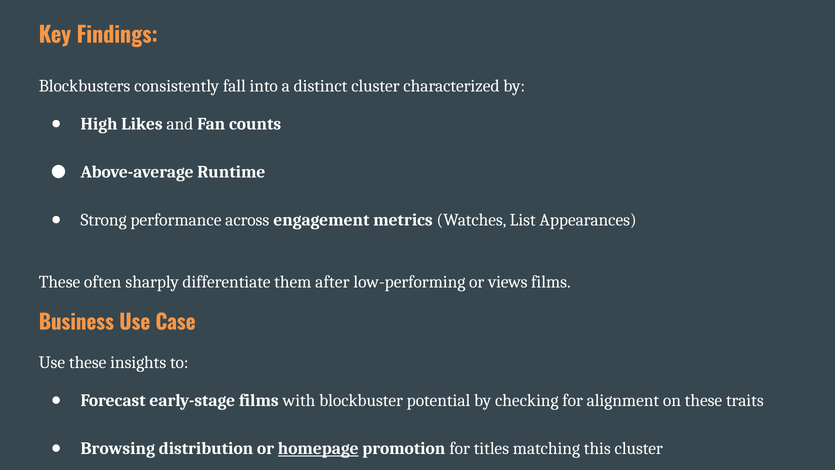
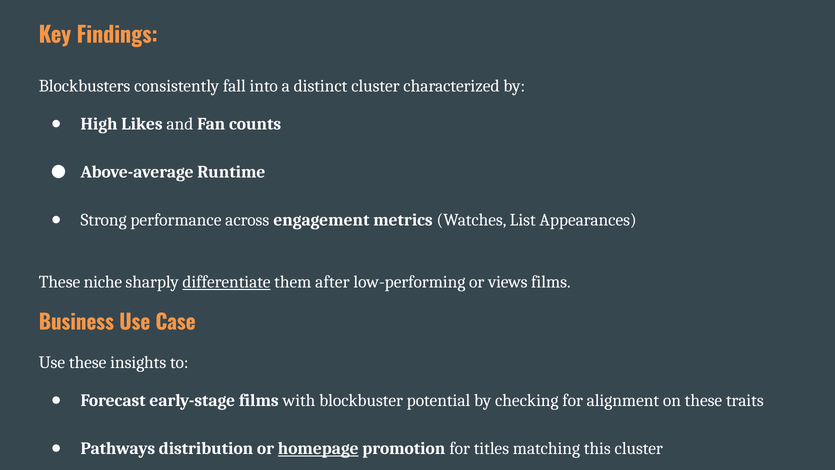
often: often -> niche
differentiate underline: none -> present
Browsing: Browsing -> Pathways
